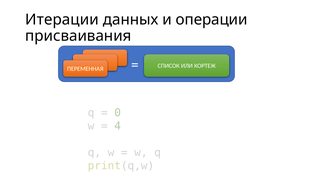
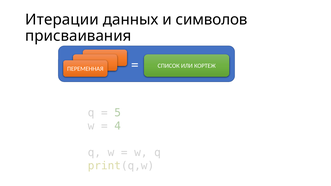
операции: операции -> символов
0: 0 -> 5
